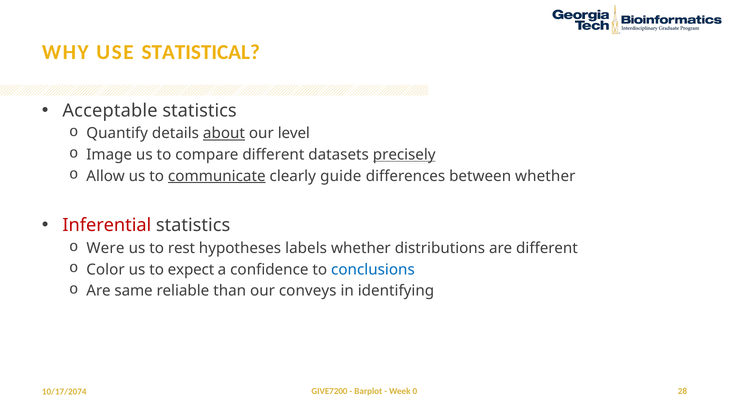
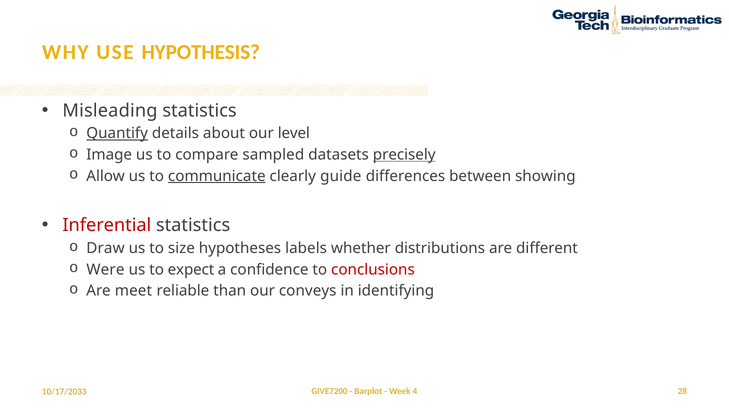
STATISTICAL: STATISTICAL -> HYPOTHESIS
Acceptable: Acceptable -> Misleading
Quantify underline: none -> present
about underline: present -> none
compare different: different -> sampled
between whether: whether -> showing
Were: Were -> Draw
rest: rest -> size
Color: Color -> Were
conclusions colour: blue -> red
same: same -> meet
0: 0 -> 4
10/17/2074: 10/17/2074 -> 10/17/2033
